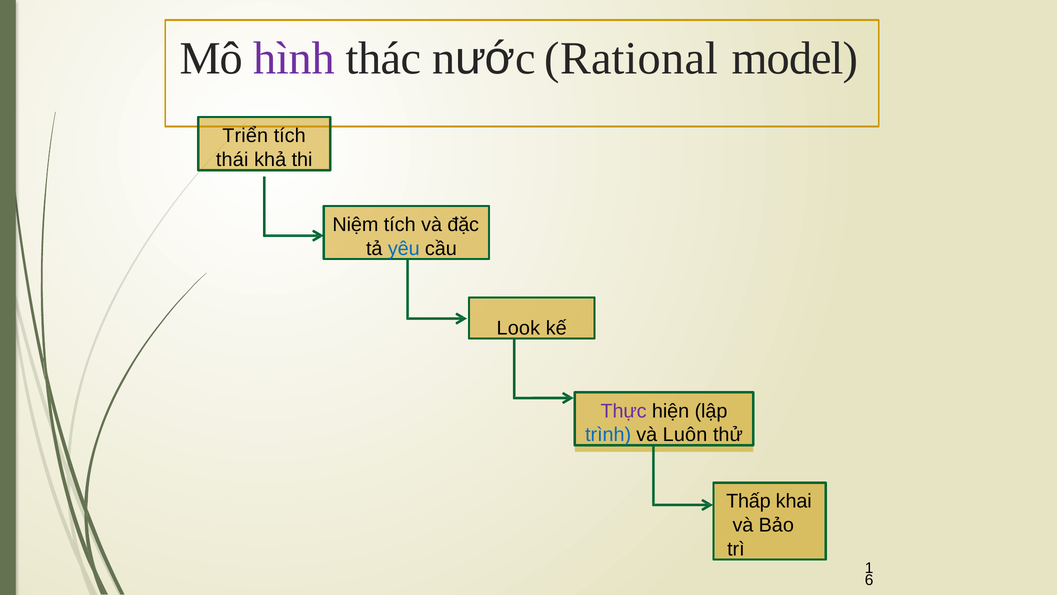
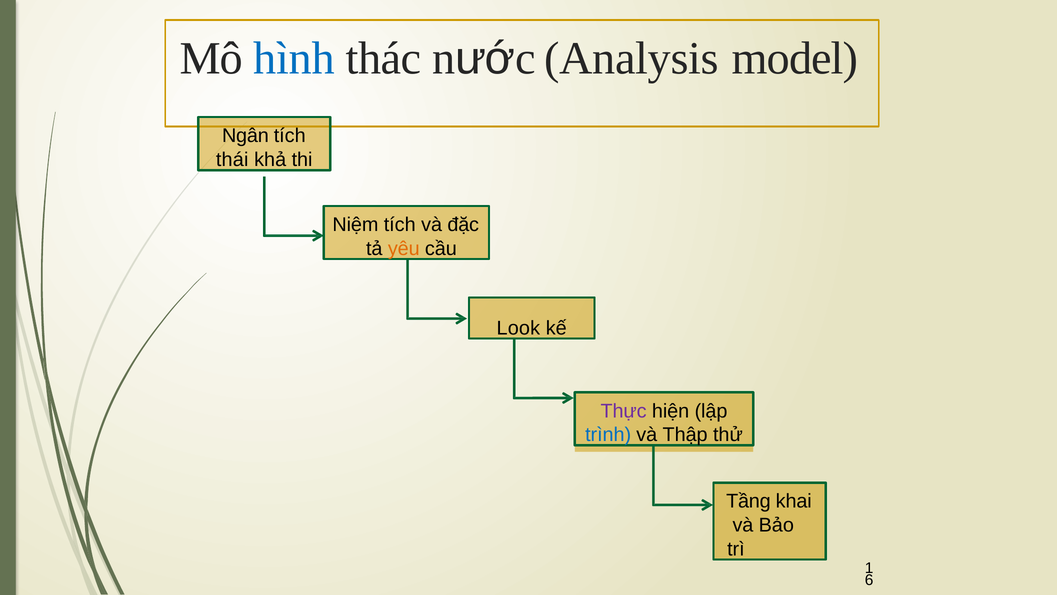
hình colour: purple -> blue
Rational: Rational -> Analysis
Triển: Triển -> Ngân
yêu colour: blue -> orange
Luôn: Luôn -> Thập
Thấp: Thấp -> Tầng
